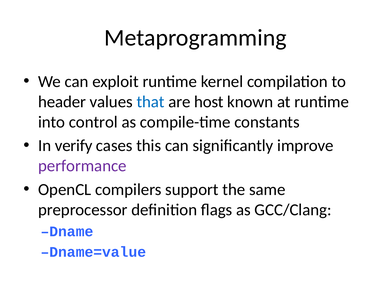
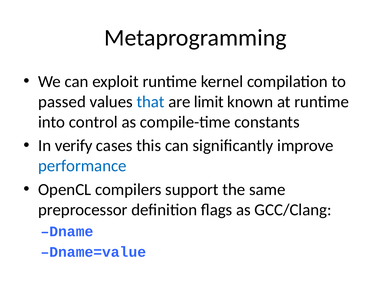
header: header -> passed
host: host -> limit
performance colour: purple -> blue
